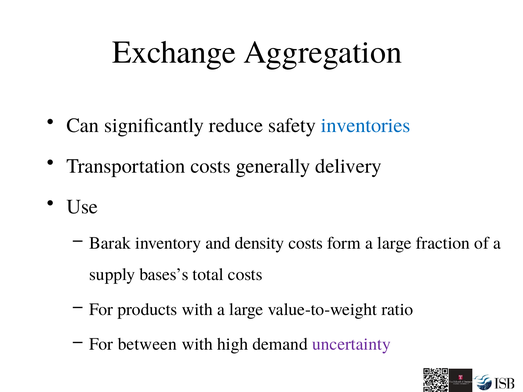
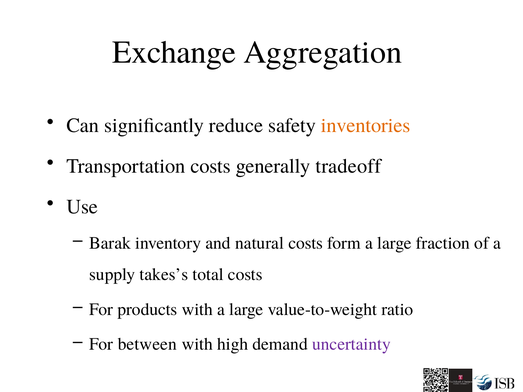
inventories colour: blue -> orange
delivery: delivery -> tradeoff
density: density -> natural
bases’s: bases’s -> takes’s
